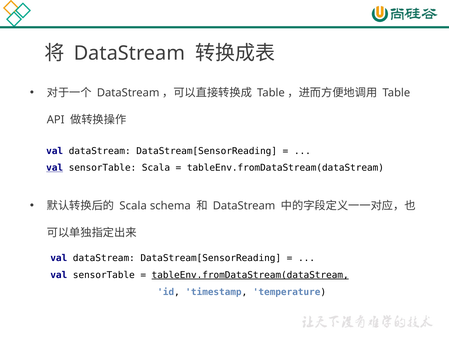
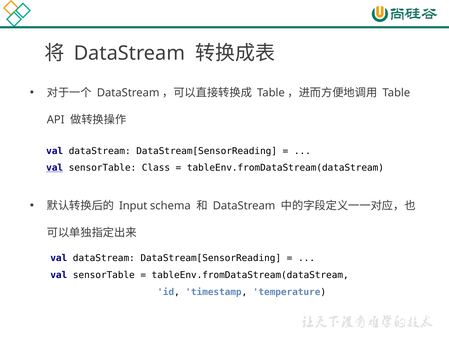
sensorTable Scala: Scala -> Class
Scala at (133, 206): Scala -> Input
tableEnv.fromDataStream(dataStream at (250, 275) underline: present -> none
